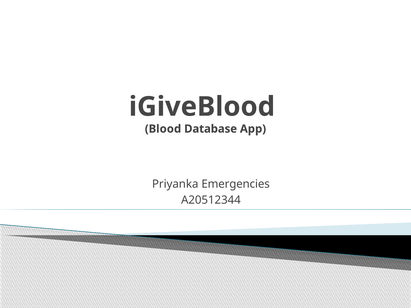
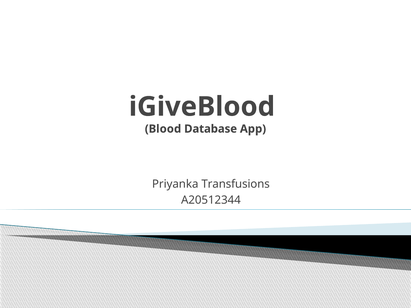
Emergencies: Emergencies -> Transfusions
